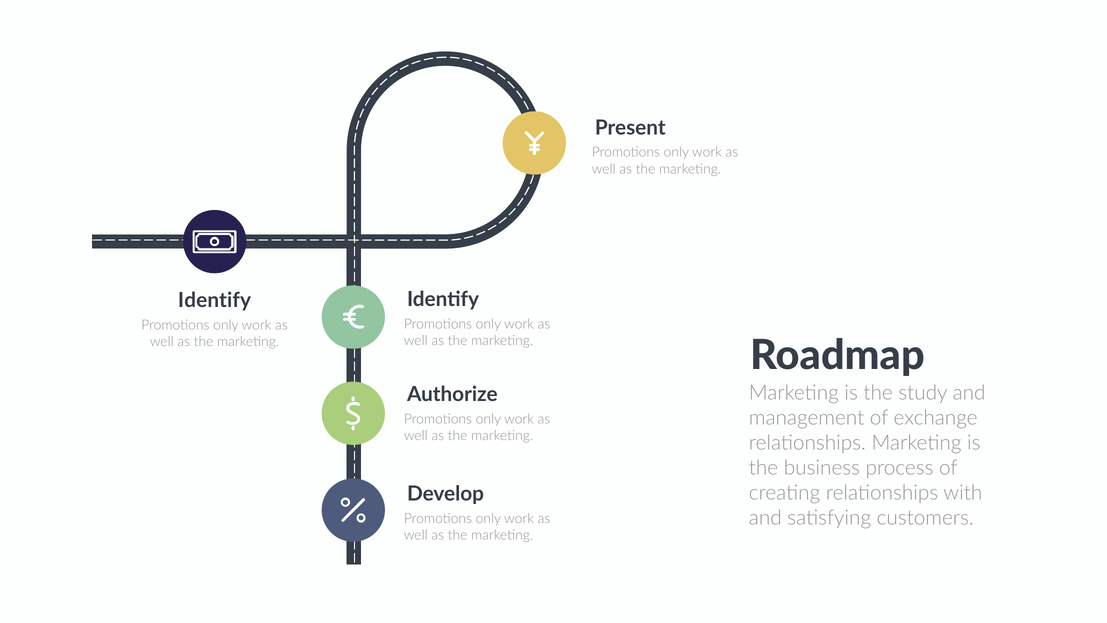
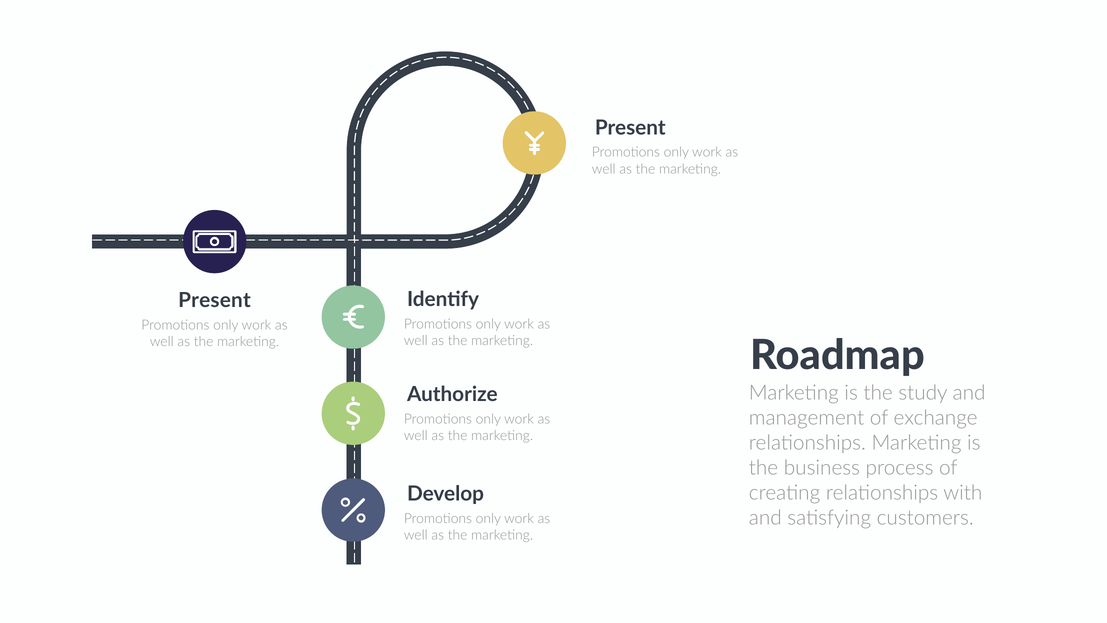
Identify at (214, 300): Identify -> Present
